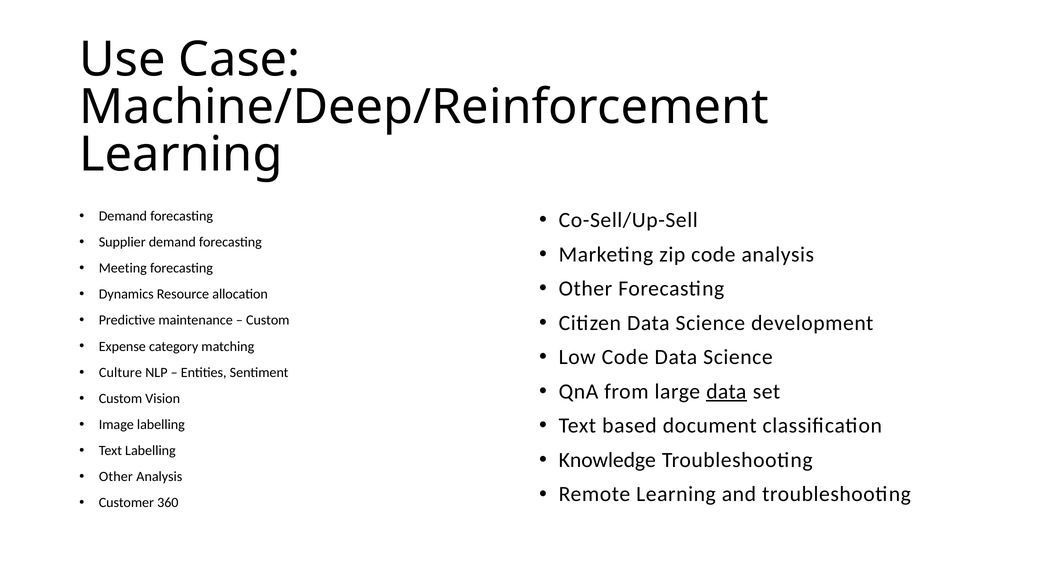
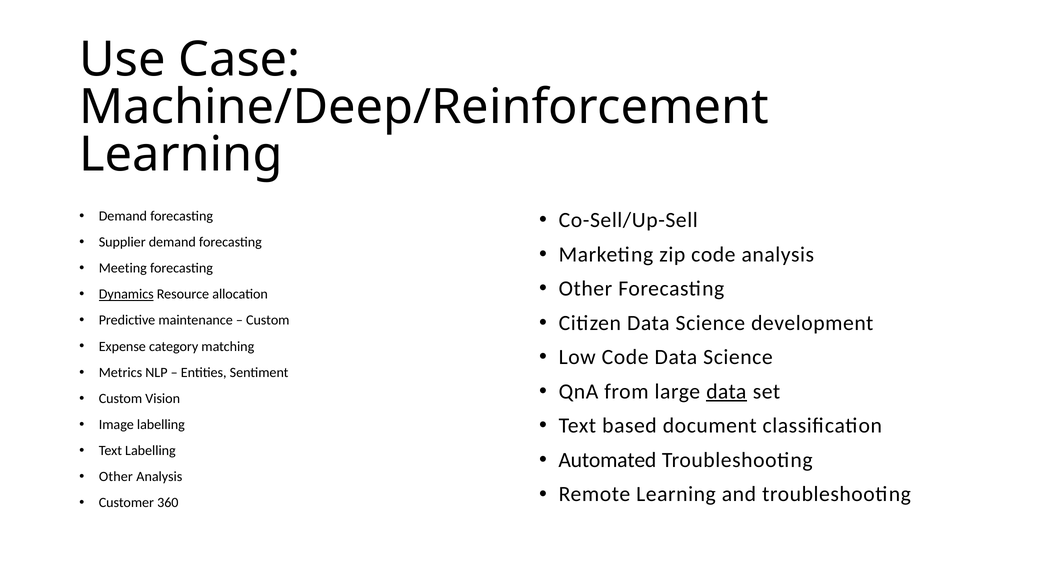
Dynamics underline: none -> present
Culture: Culture -> Metrics
Knowledge: Knowledge -> Automated
